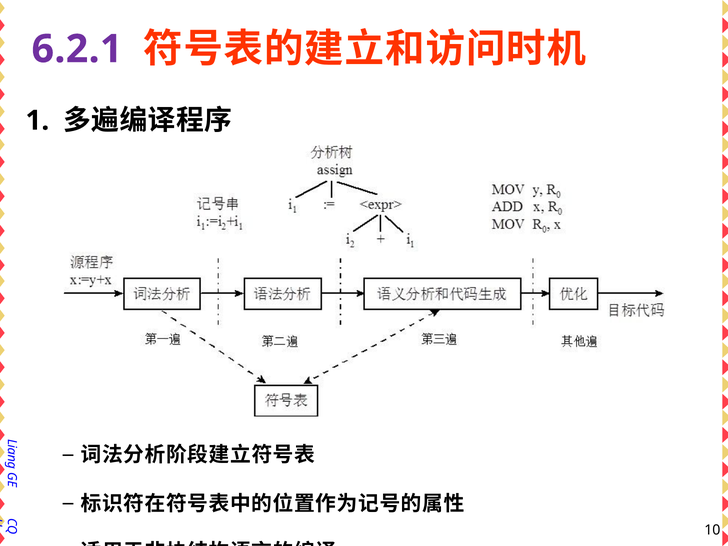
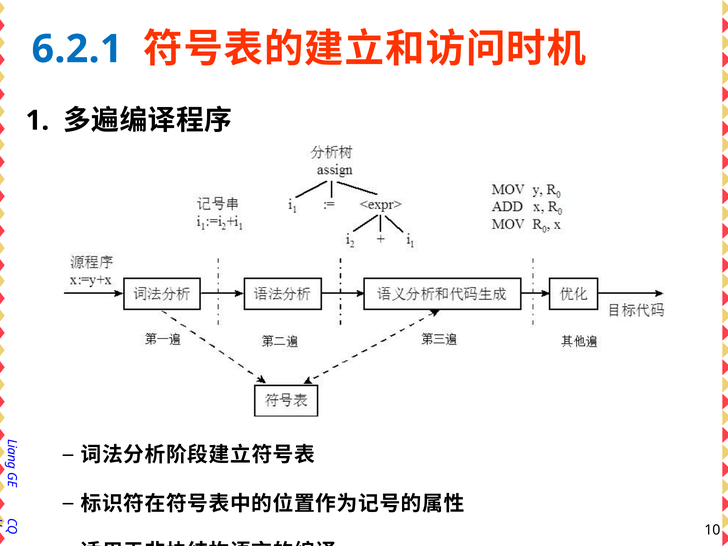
6.2.1 colour: purple -> blue
